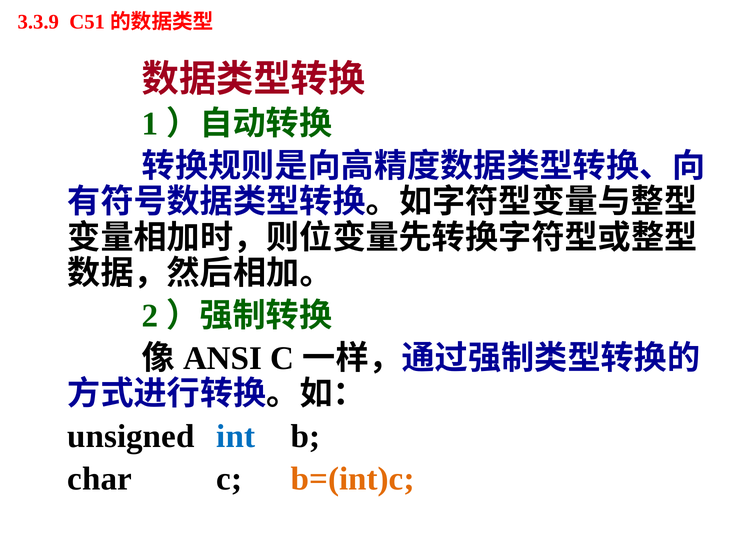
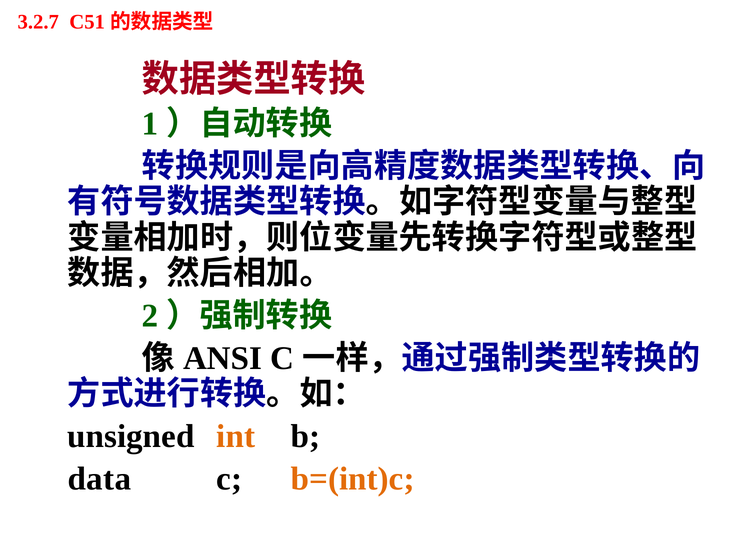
3.3.9: 3.3.9 -> 3.2.7
int colour: blue -> orange
char: char -> data
